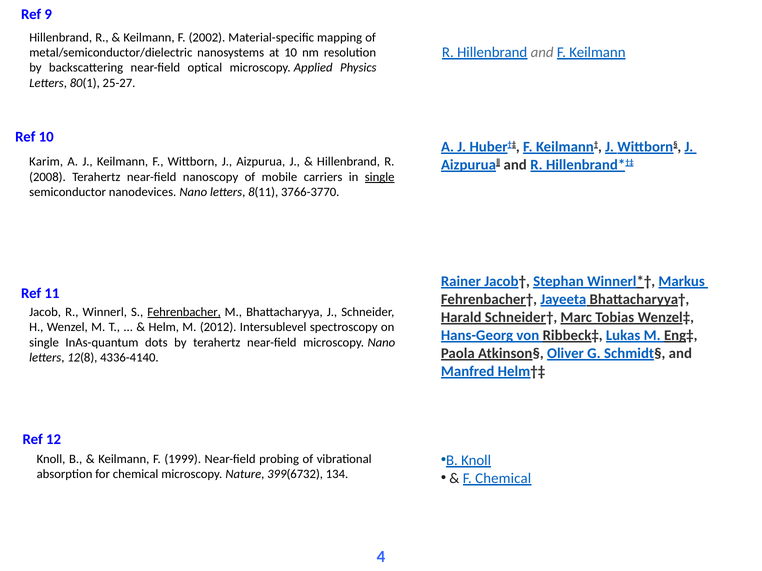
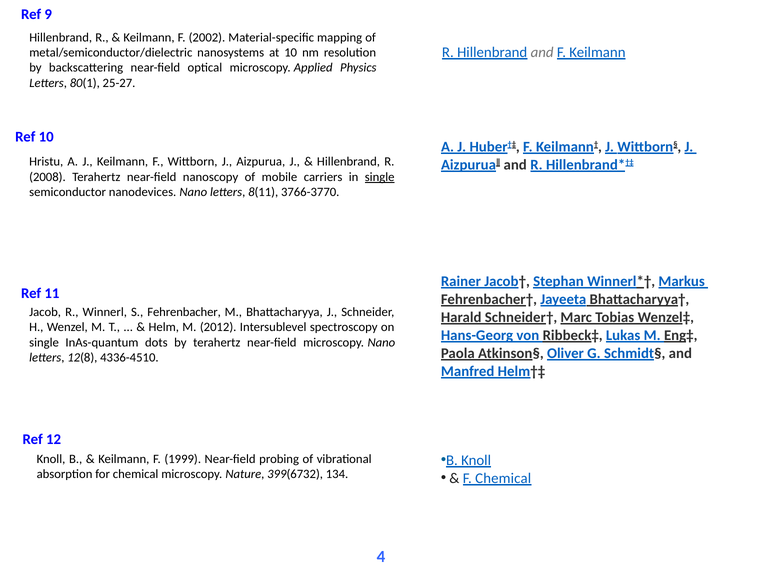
Karim: Karim -> Hristu
Fehrenbacher underline: present -> none
4336-4140: 4336-4140 -> 4336-4510
